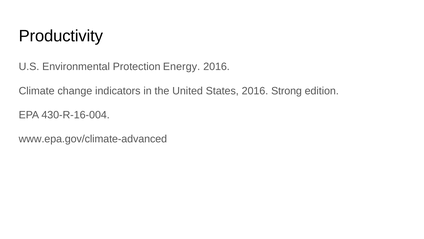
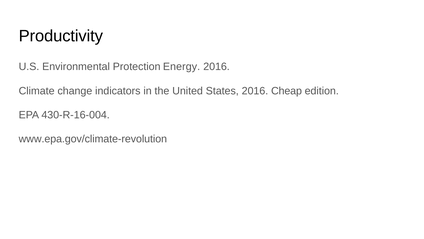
Strong: Strong -> Cheap
www.epa.gov/climate-advanced: www.epa.gov/climate-advanced -> www.epa.gov/climate-revolution
